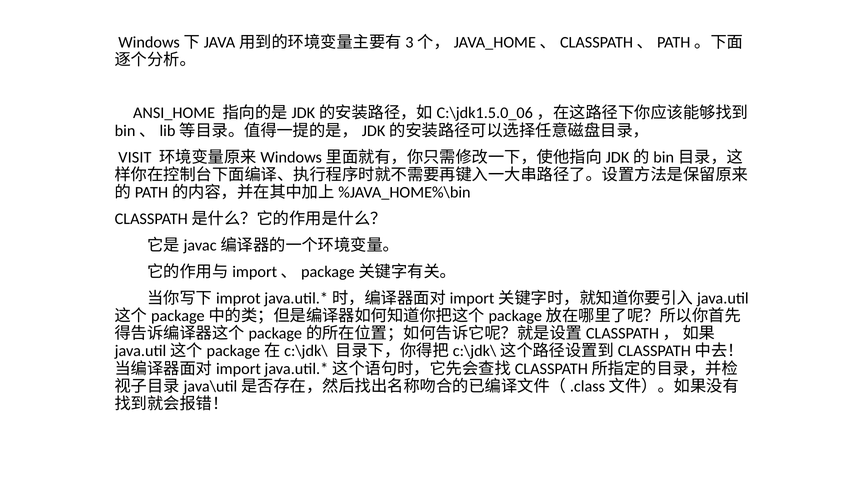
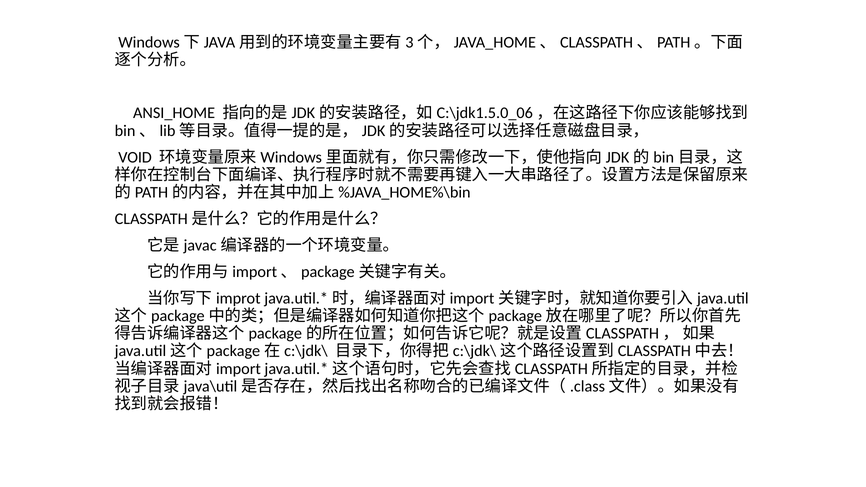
VISIT: VISIT -> VOID
